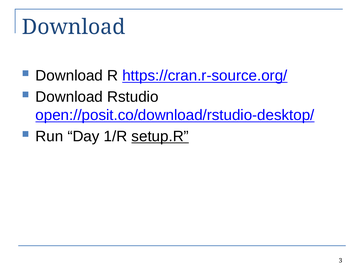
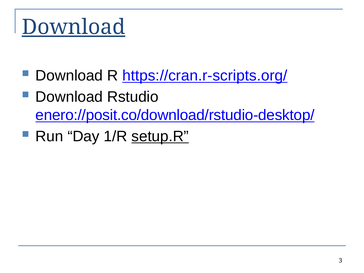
Download at (74, 27) underline: none -> present
https://cran.r-source.org/: https://cran.r-source.org/ -> https://cran.r-scripts.org/
open://posit.co/download/rstudio-desktop/: open://posit.co/download/rstudio-desktop/ -> enero://posit.co/download/rstudio-desktop/
